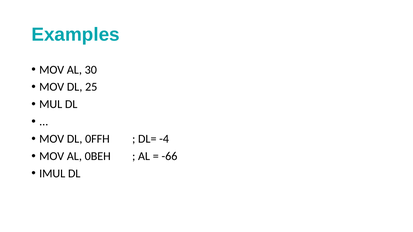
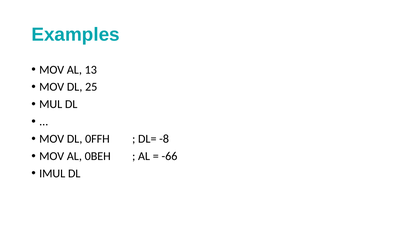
30: 30 -> 13
-4: -4 -> -8
